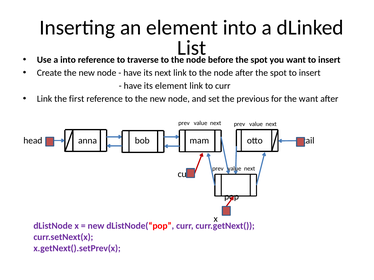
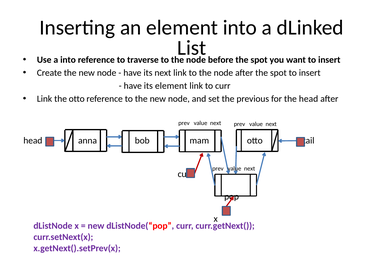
the first: first -> otto
the want: want -> head
